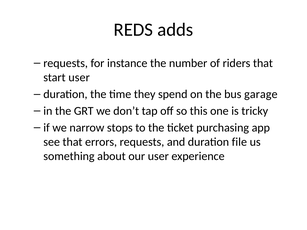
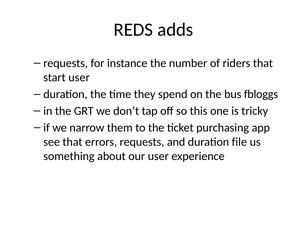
garage: garage -> fbloggs
stops: stops -> them
